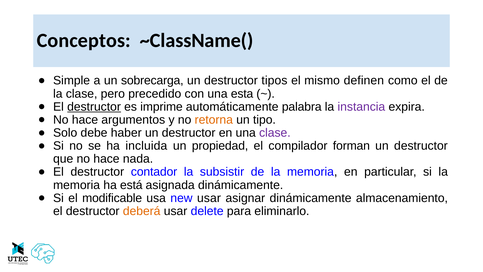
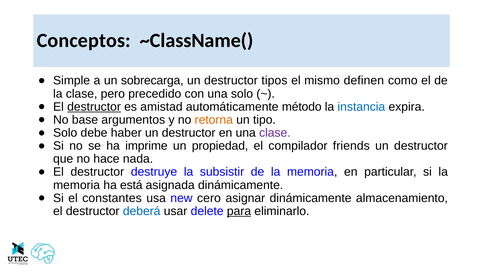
una esta: esta -> solo
imprime: imprime -> amistad
palabra: palabra -> método
instancia colour: purple -> blue
hace at (85, 120): hace -> base
incluida: incluida -> imprime
forman: forman -> friends
contador: contador -> destruye
modificable: modificable -> constantes
new usar: usar -> cero
deberá colour: orange -> blue
para underline: none -> present
